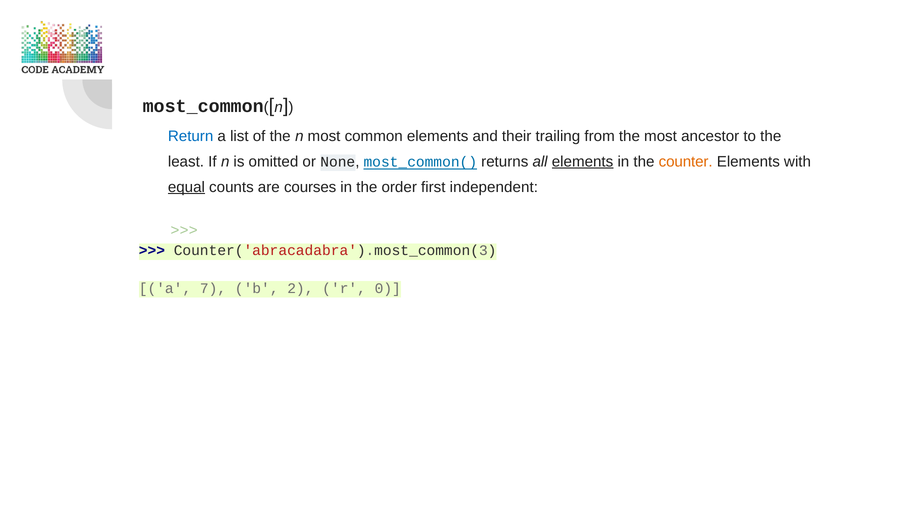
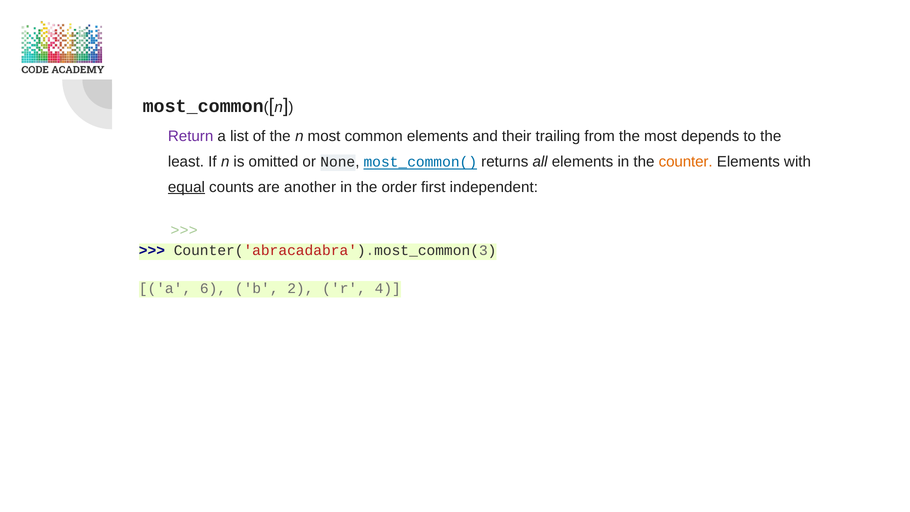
Return colour: blue -> purple
ancestor: ancestor -> depends
elements at (583, 162) underline: present -> none
courses: courses -> another
7: 7 -> 6
0: 0 -> 4
